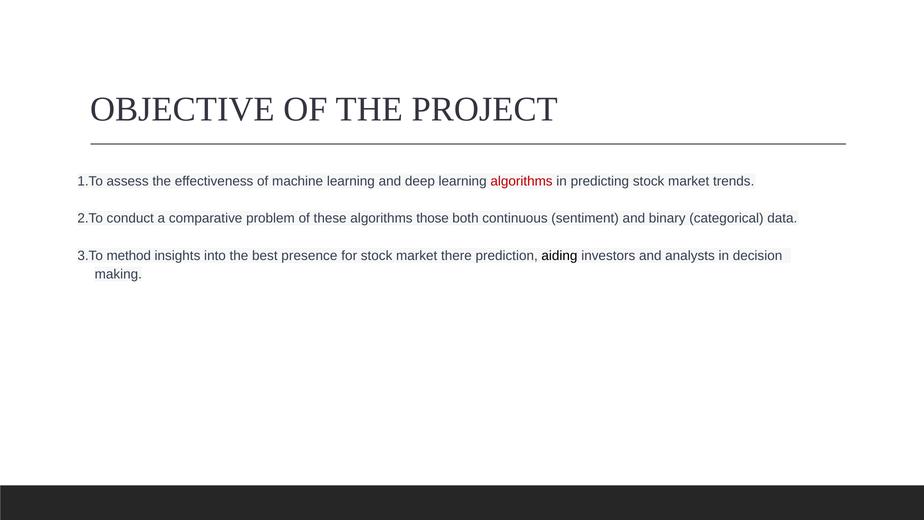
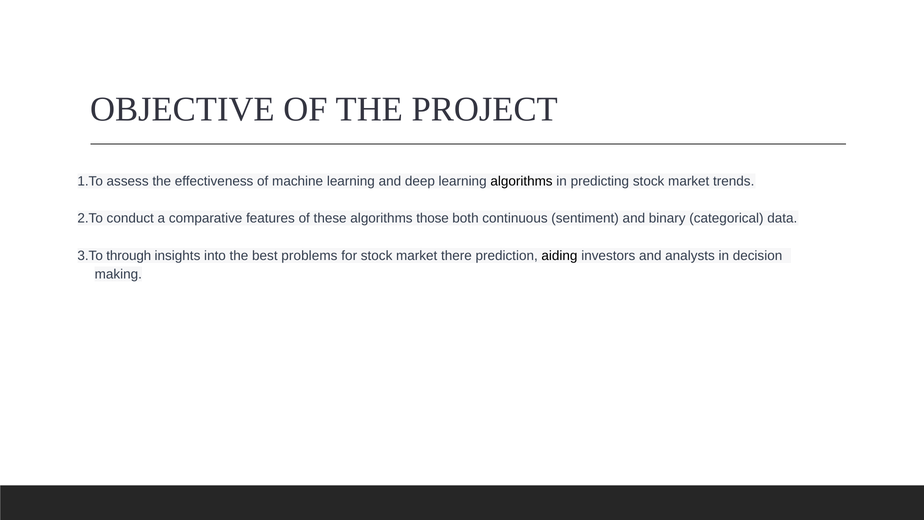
algorithms at (522, 181) colour: red -> black
problem: problem -> features
method: method -> through
presence: presence -> problems
